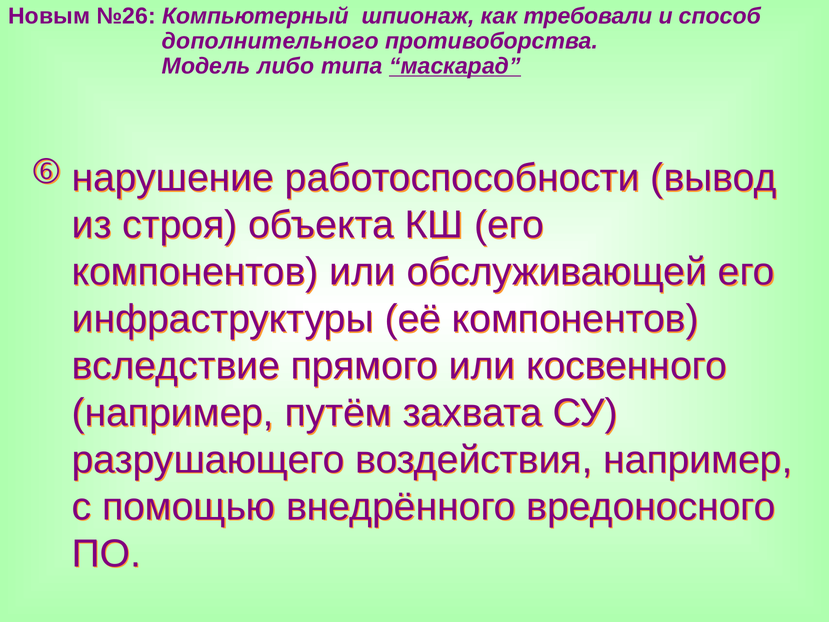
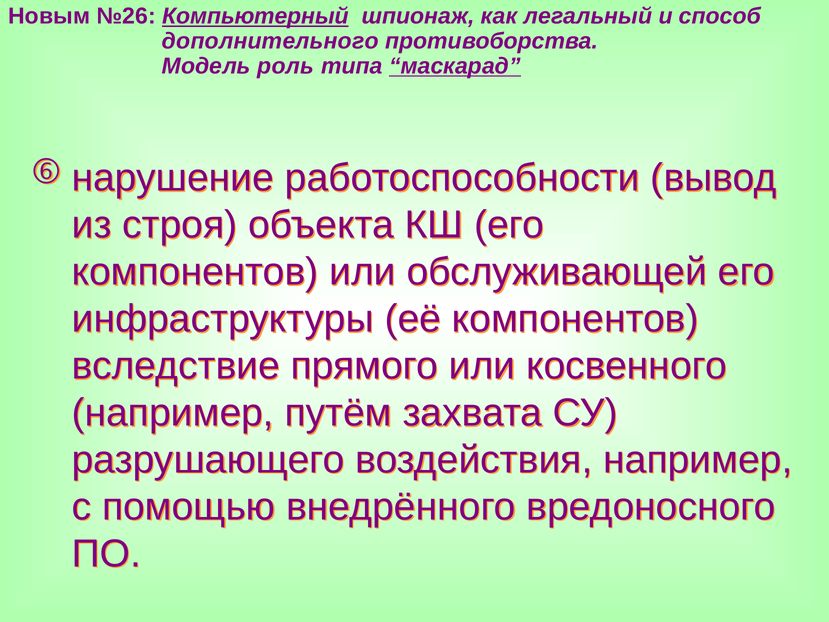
Компьютерный underline: none -> present
требовали: требовали -> легальный
либо: либо -> роль
